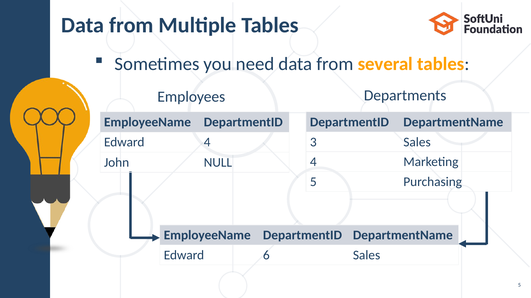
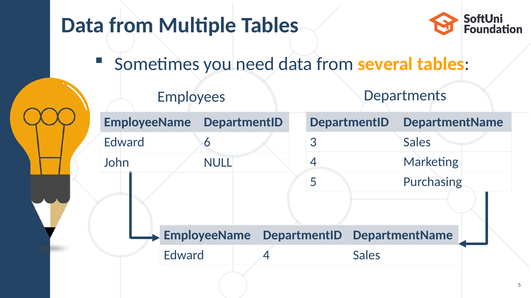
Edward 4: 4 -> 6
Edward 6: 6 -> 4
